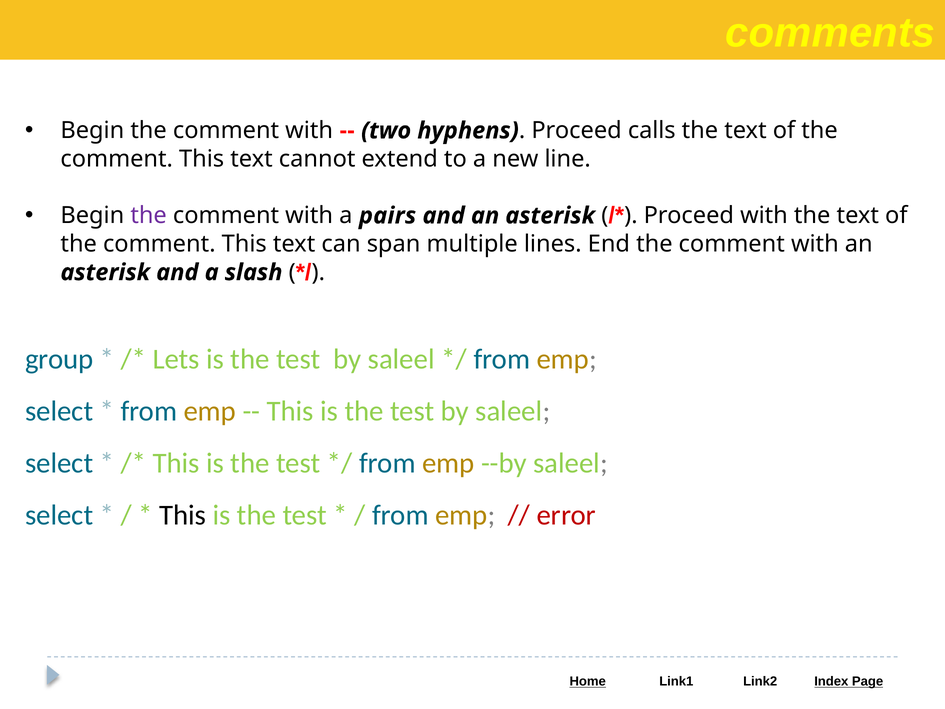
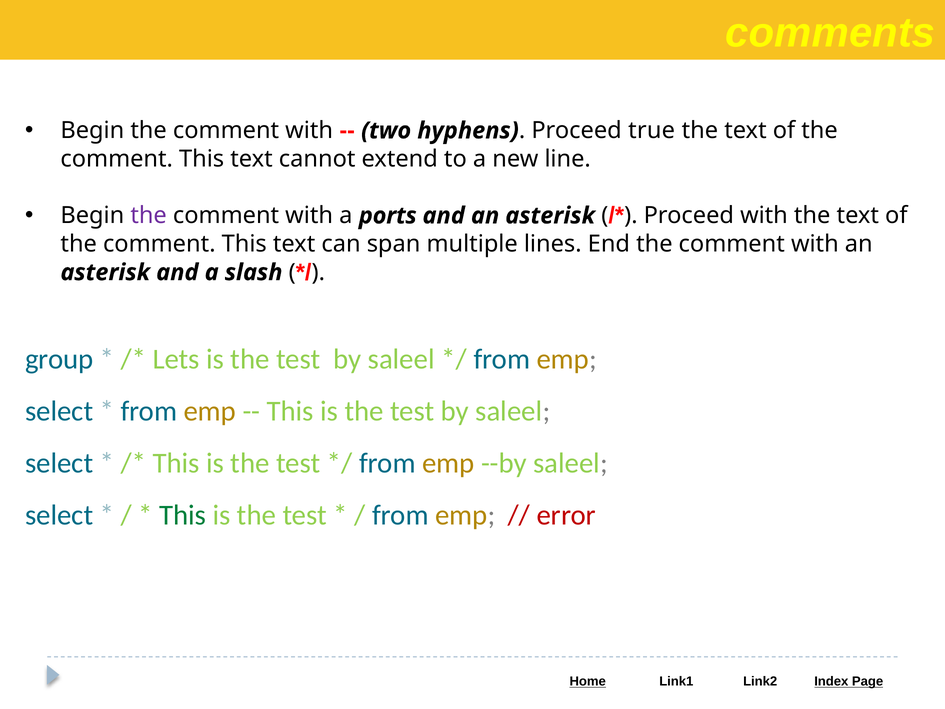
calls: calls -> true
pairs: pairs -> ports
This at (183, 515) colour: black -> green
